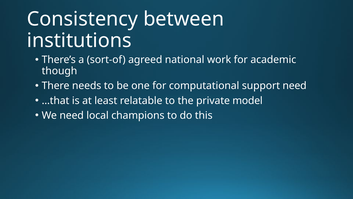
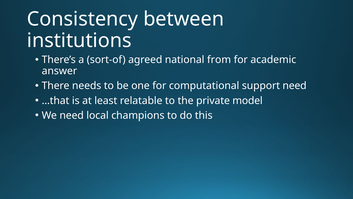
work: work -> from
though: though -> answer
